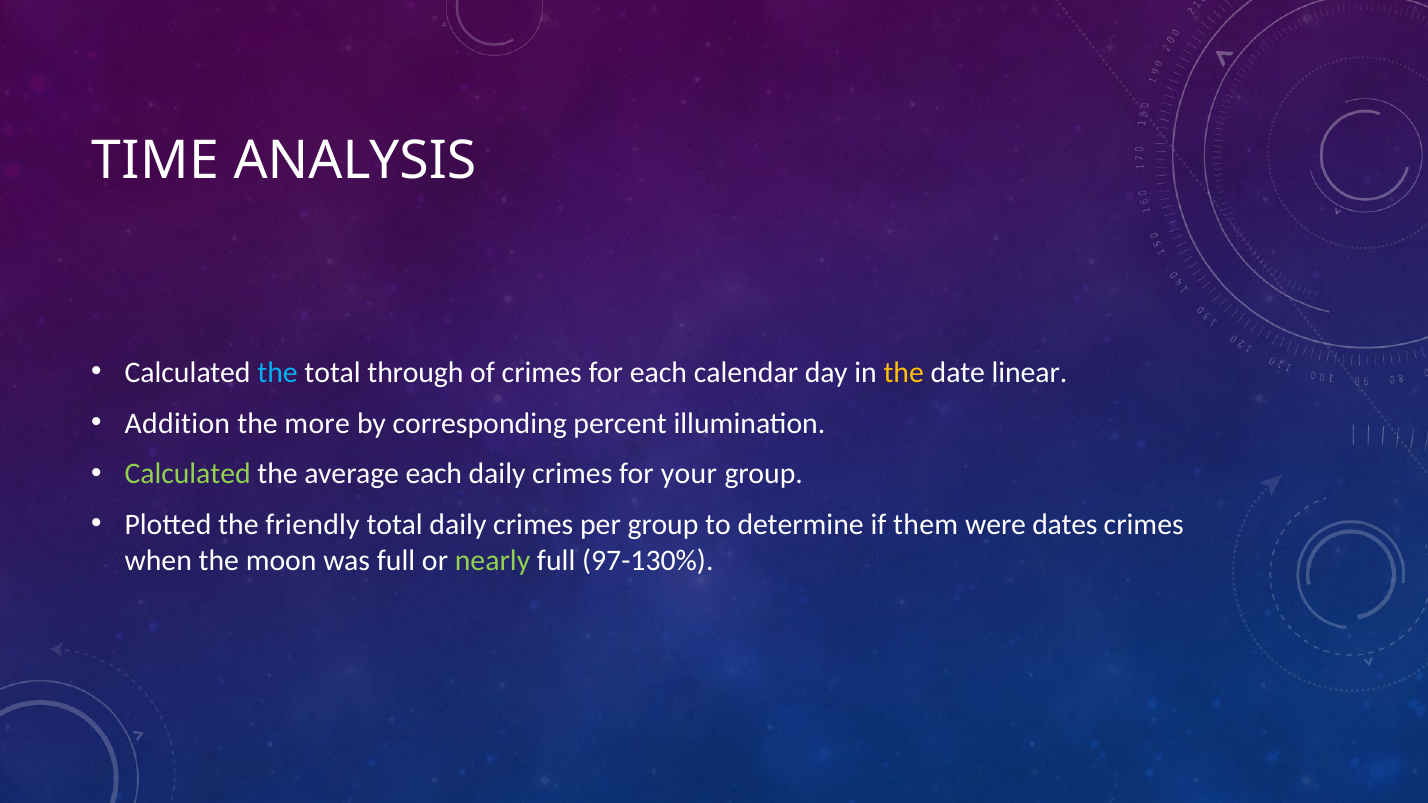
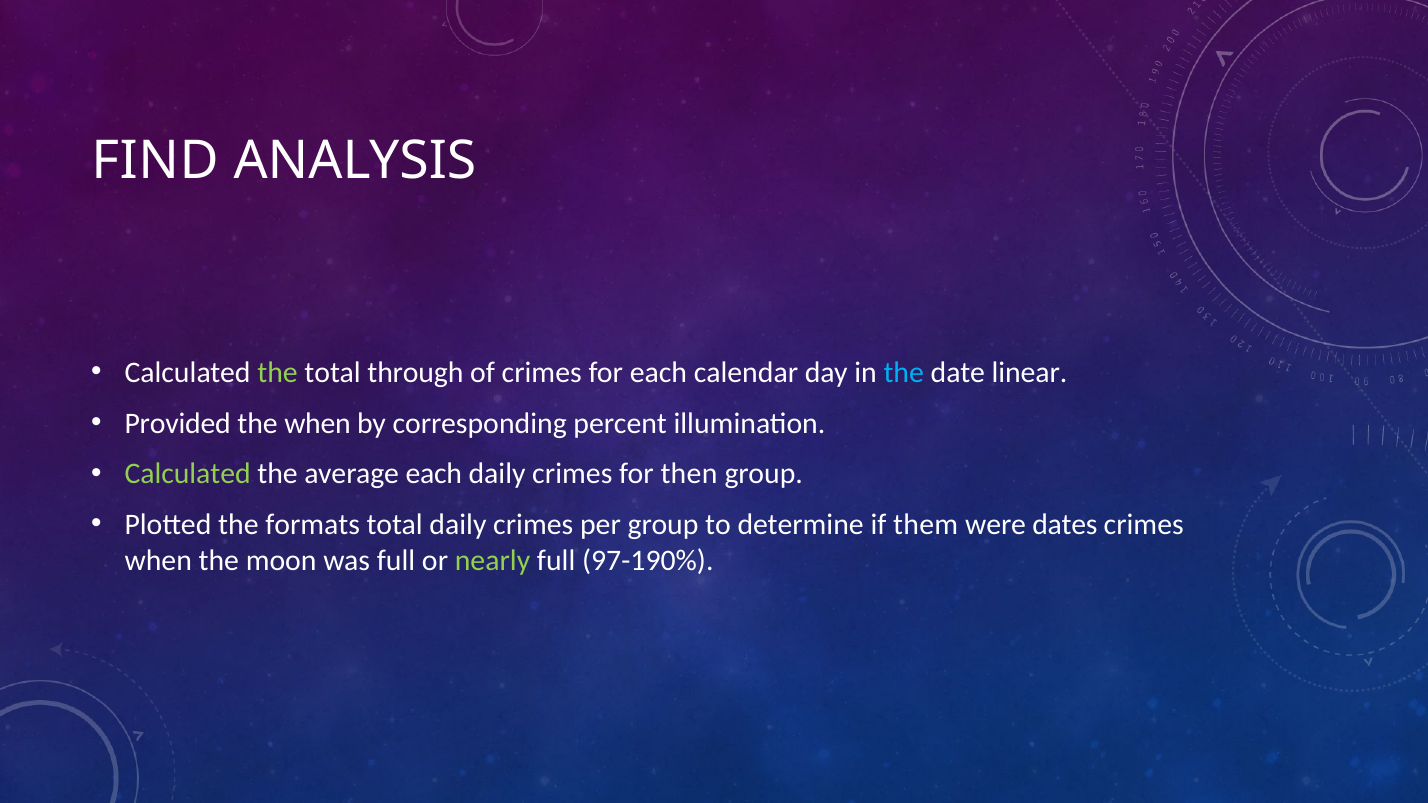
TIME: TIME -> FIND
the at (278, 373) colour: light blue -> light green
the at (904, 373) colour: yellow -> light blue
Addition: Addition -> Provided
the more: more -> when
your: your -> then
friendly: friendly -> formats
97-130%: 97-130% -> 97-190%
